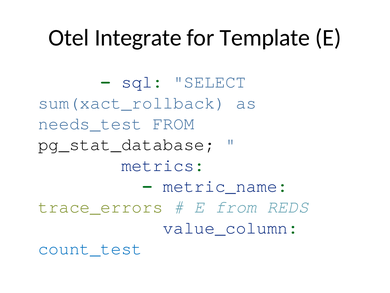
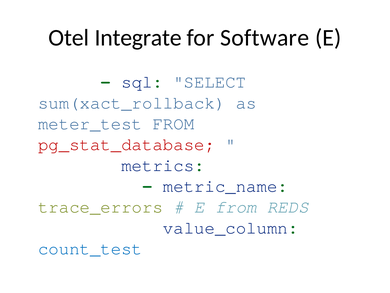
Template: Template -> Software
needs_test: needs_test -> meter_test
pg_stat_database colour: black -> red
